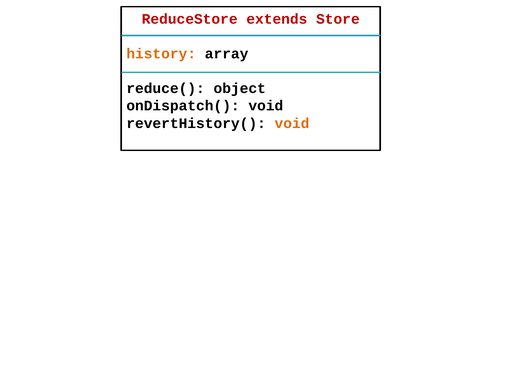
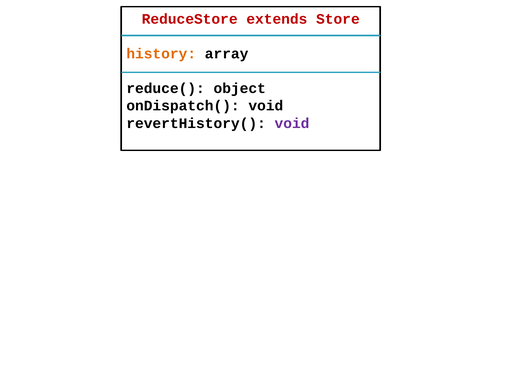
void at (292, 123) colour: orange -> purple
